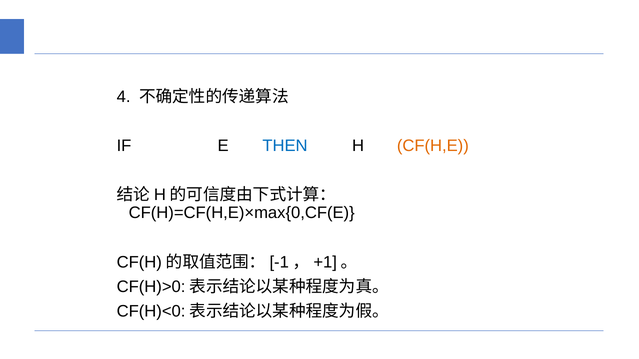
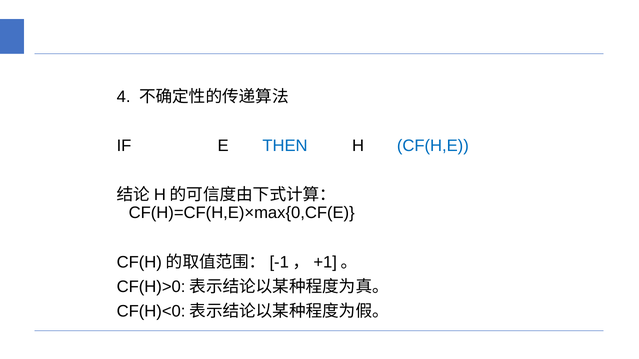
CF(H,E colour: orange -> blue
